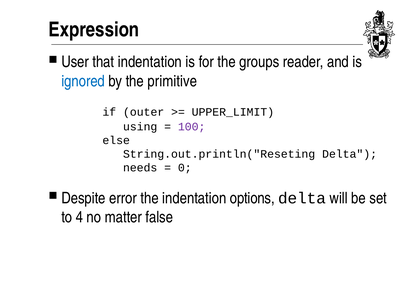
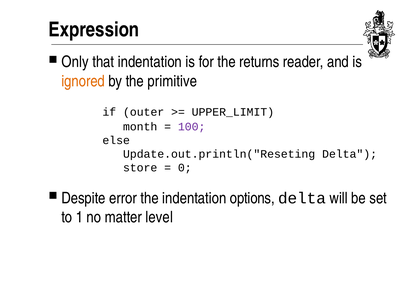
User: User -> Only
groups: groups -> returns
ignored colour: blue -> orange
using: using -> month
String.out.println("Reseting: String.out.println("Reseting -> Update.out.println("Reseting
needs: needs -> store
4: 4 -> 1
false: false -> level
